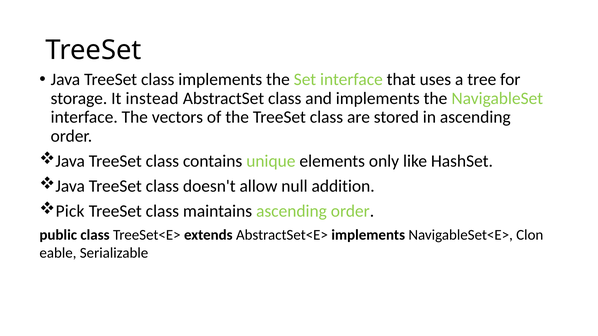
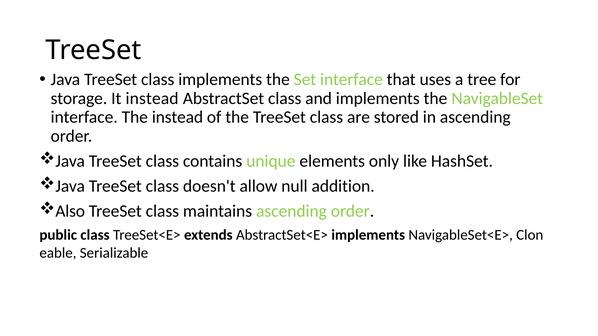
The vectors: vectors -> instead
Pick: Pick -> Also
